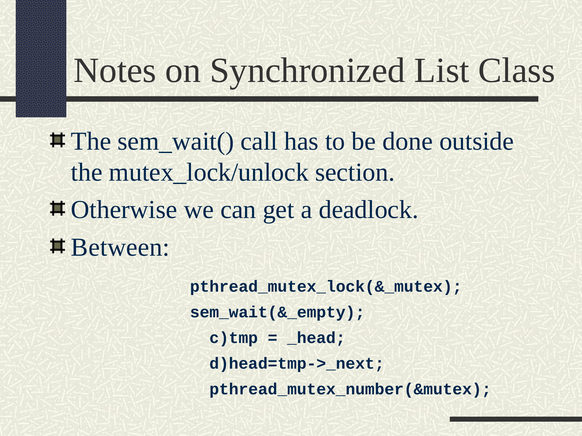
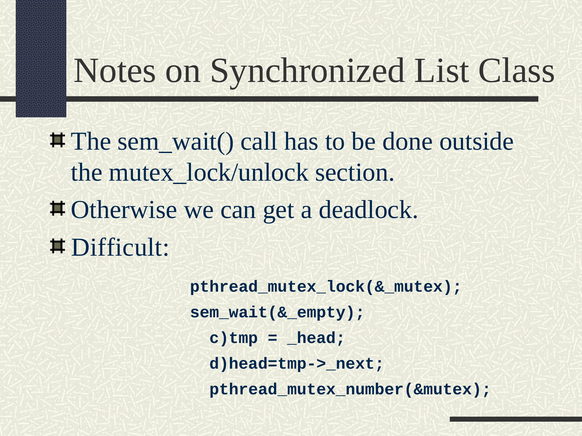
Between: Between -> Difficult
